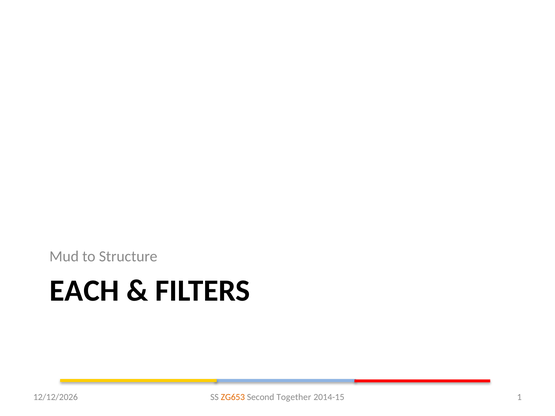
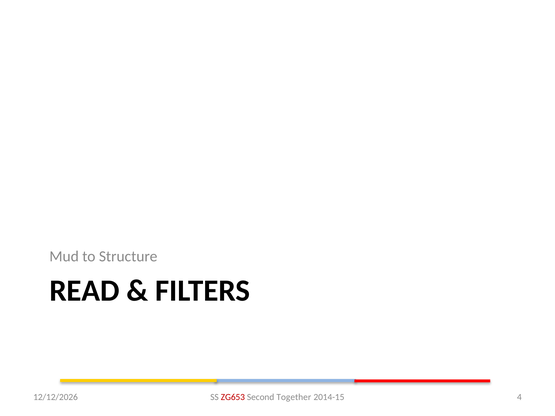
EACH: EACH -> READ
ZG653 colour: orange -> red
1: 1 -> 4
